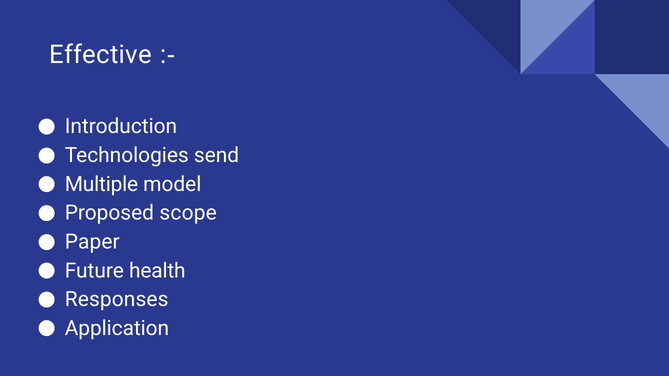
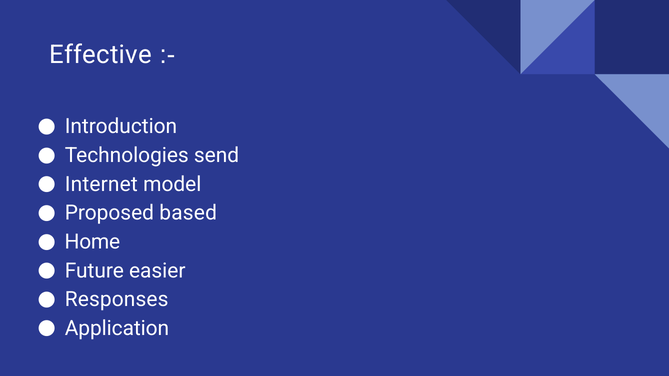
Multiple: Multiple -> Internet
scope: scope -> based
Paper: Paper -> Home
health: health -> easier
